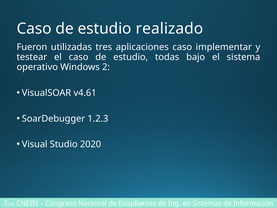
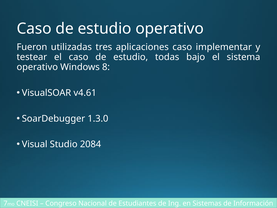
estudio realizado: realizado -> operativo
2: 2 -> 8
1.2.3: 1.2.3 -> 1.3.0
2020: 2020 -> 2084
